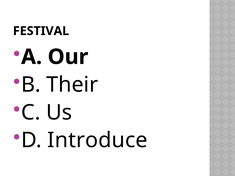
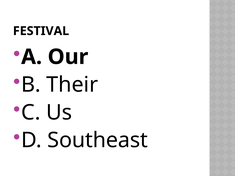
Introduce: Introduce -> Southeast
